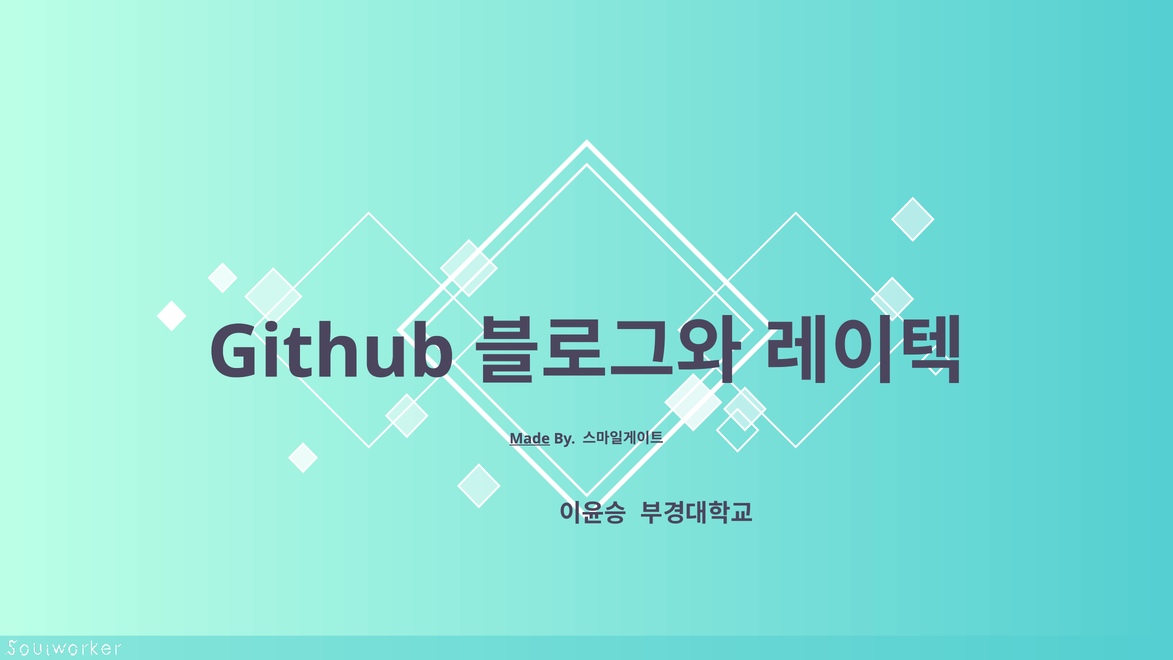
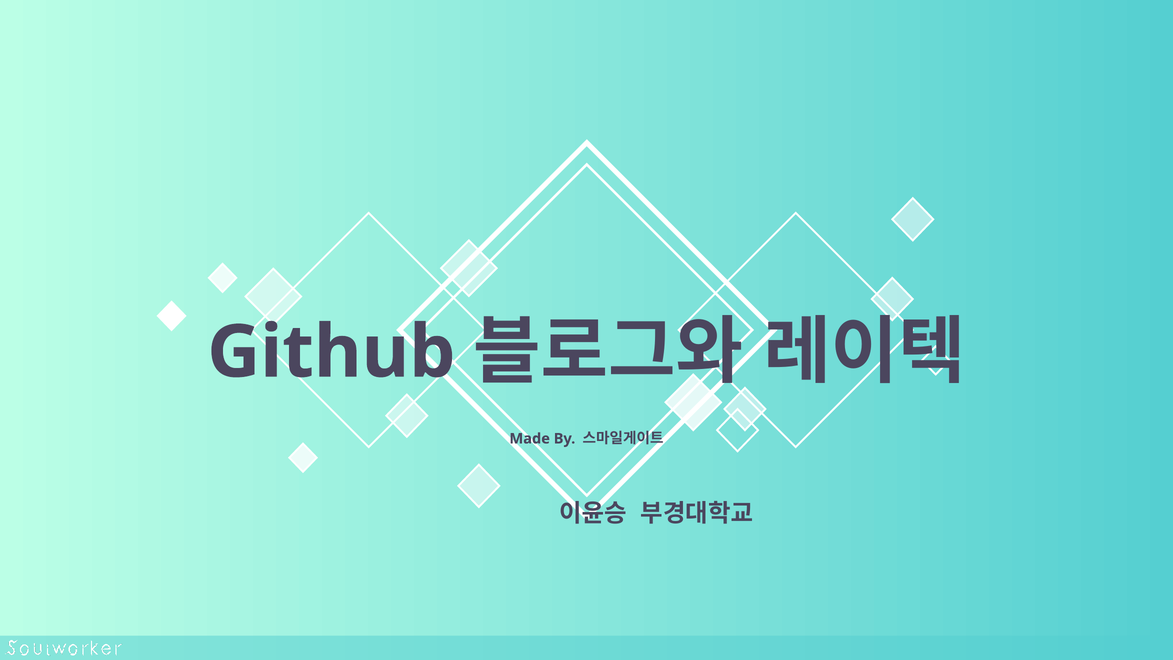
Made underline: present -> none
